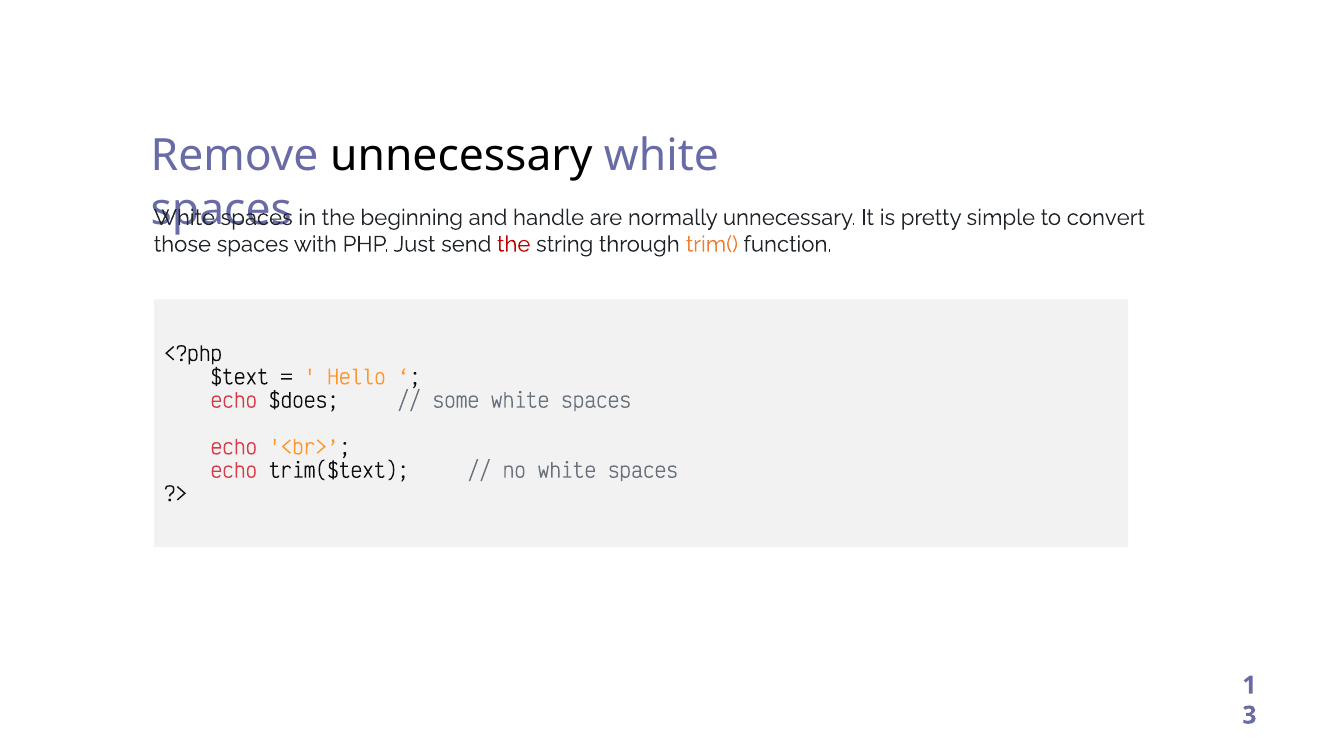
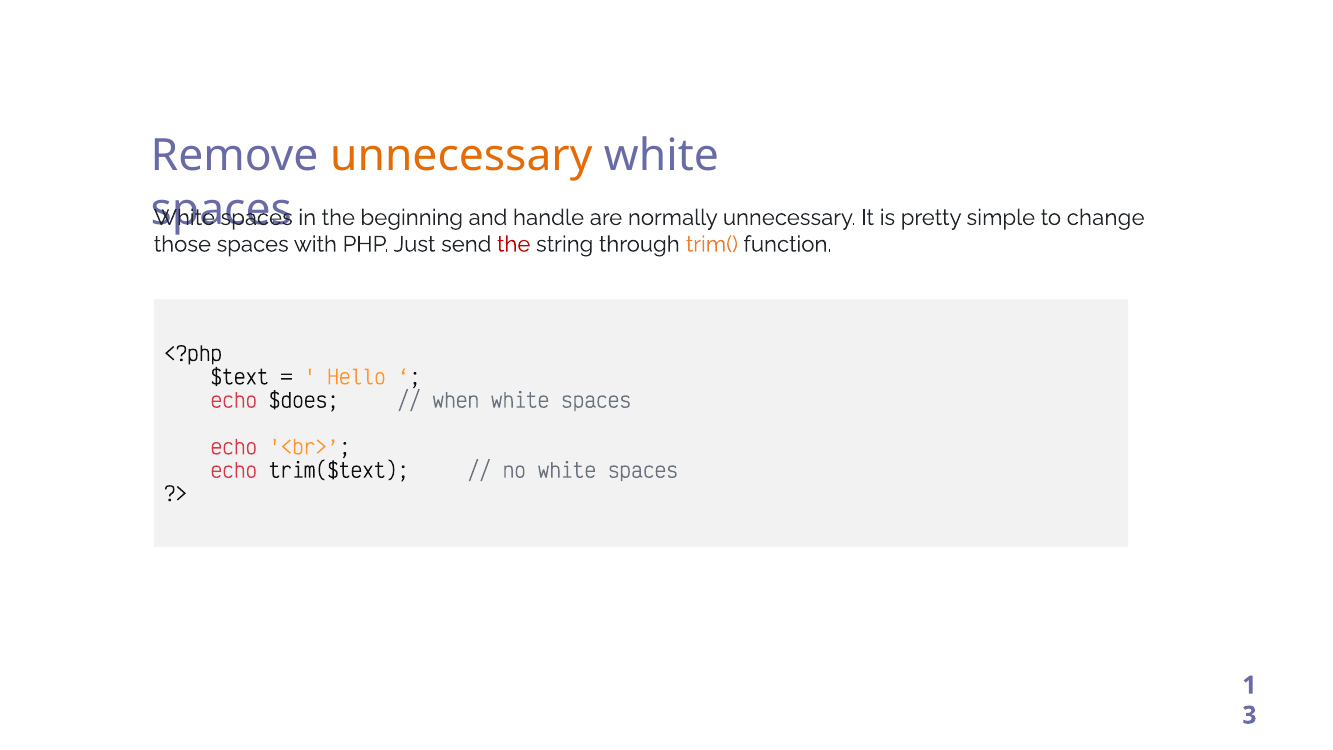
unnecessary at (461, 156) colour: black -> orange
convert: convert -> change
some: some -> when
